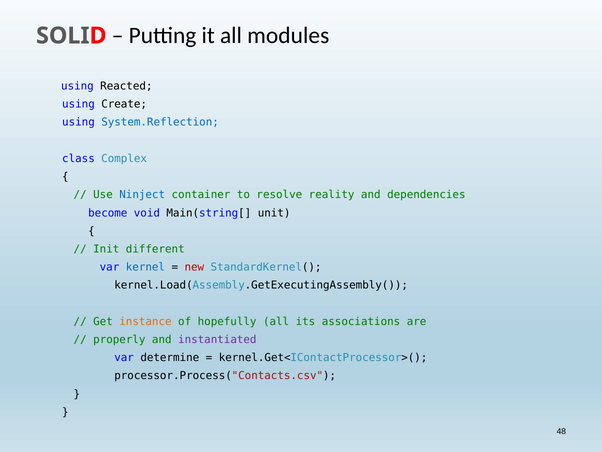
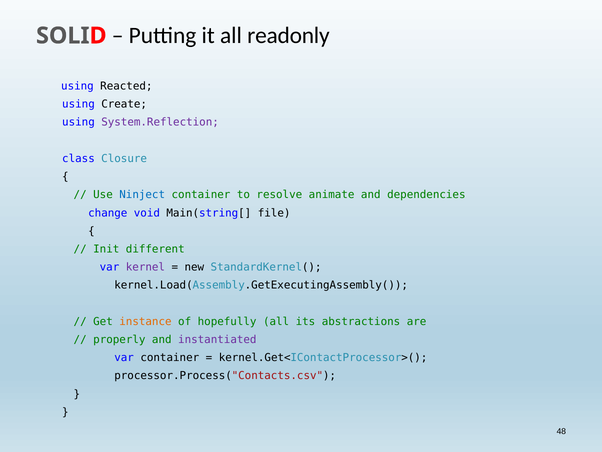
modules: modules -> readonly
System.Reflection colour: blue -> purple
Complex: Complex -> Closure
reality: reality -> animate
become: become -> change
unit: unit -> file
kernel colour: blue -> purple
new colour: red -> black
associations: associations -> abstractions
var determine: determine -> container
